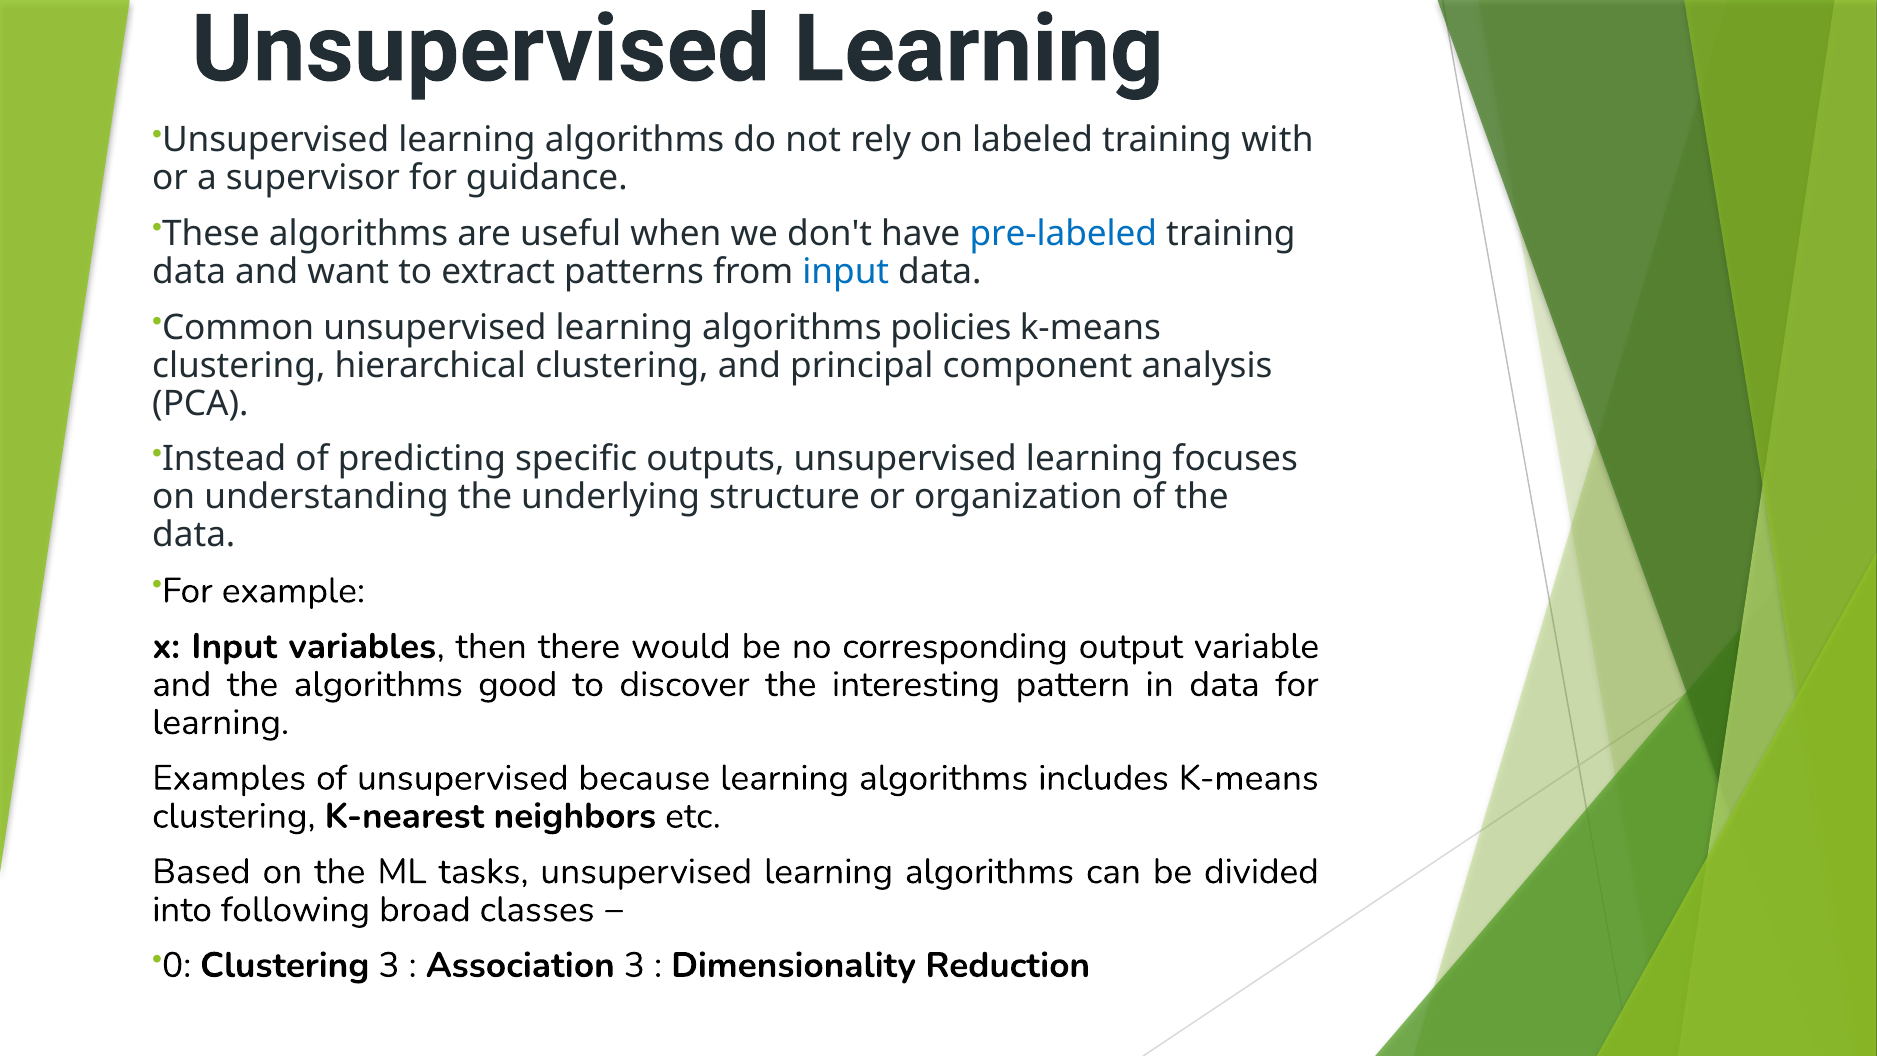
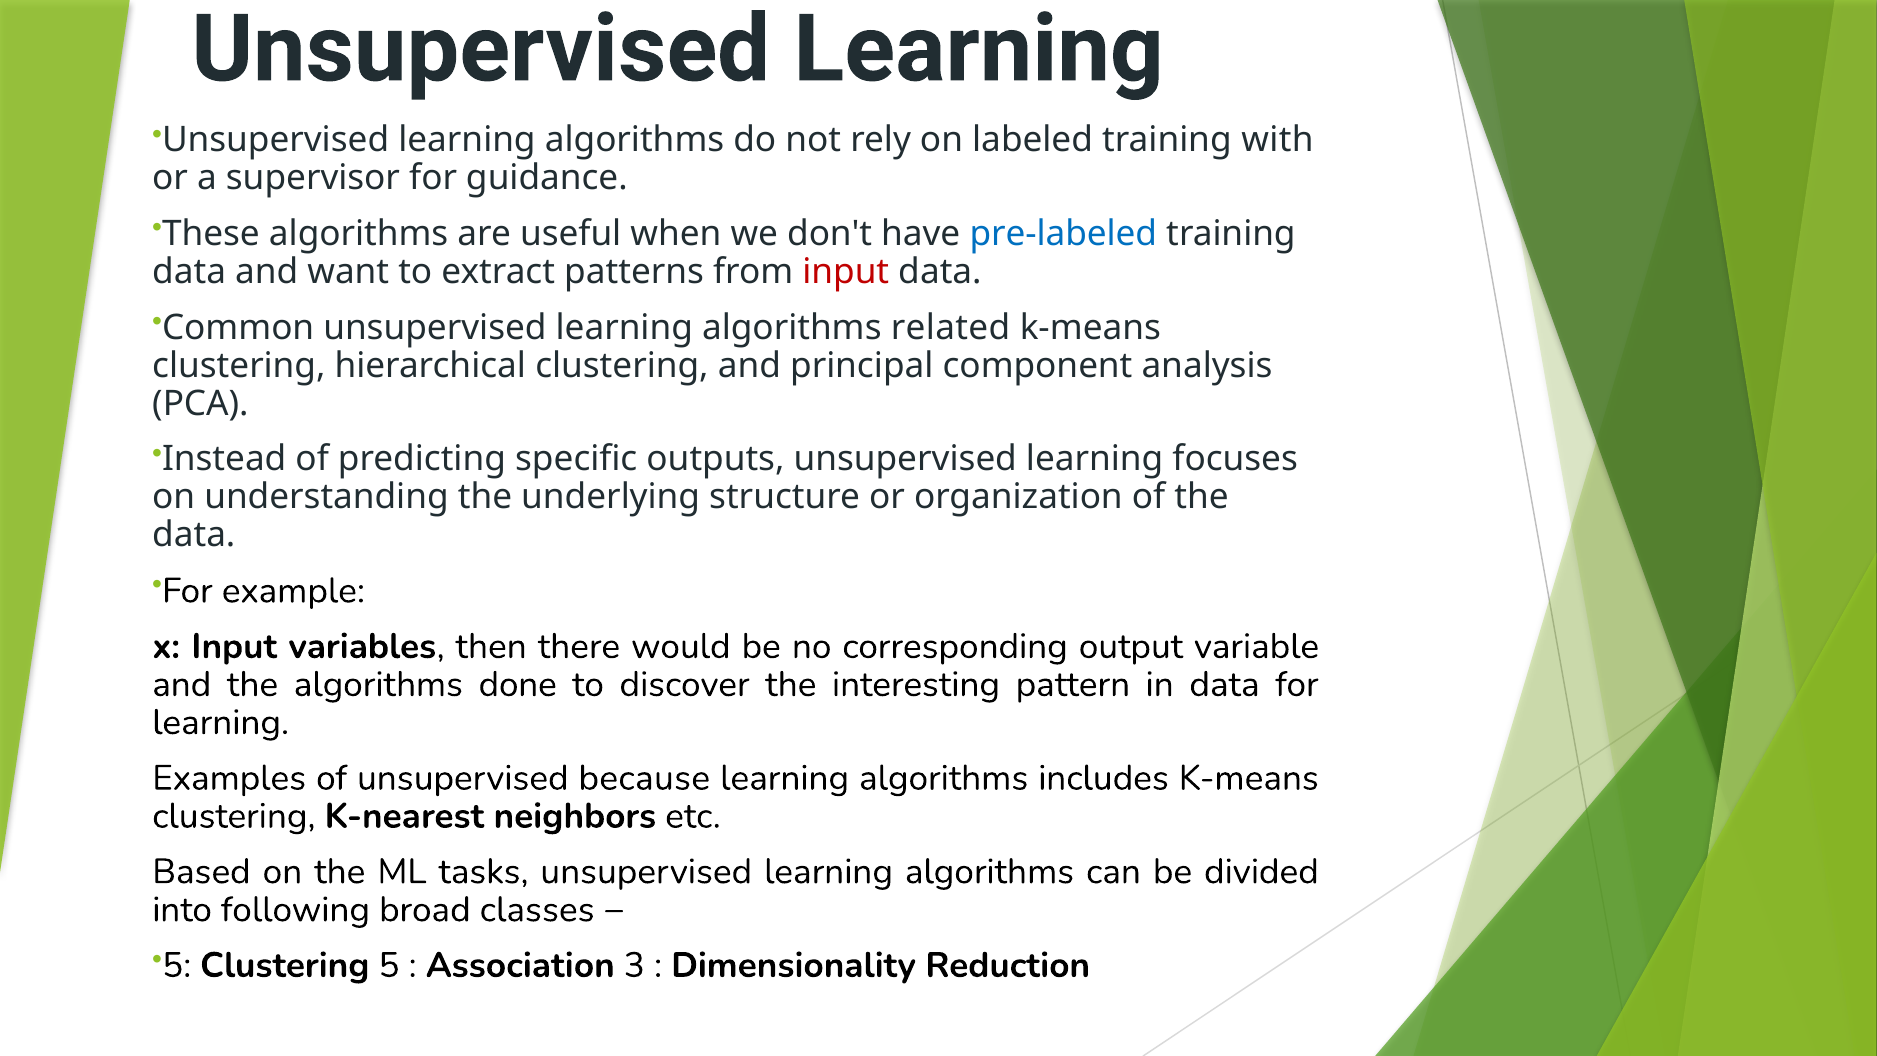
input at (846, 272) colour: blue -> red
policies: policies -> related
good: good -> done
0 at (177, 965): 0 -> 5
Clustering 3: 3 -> 5
